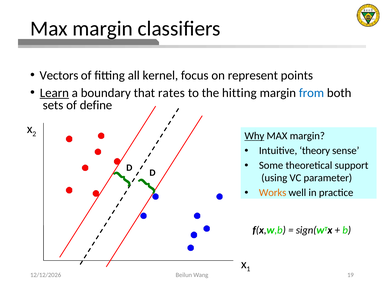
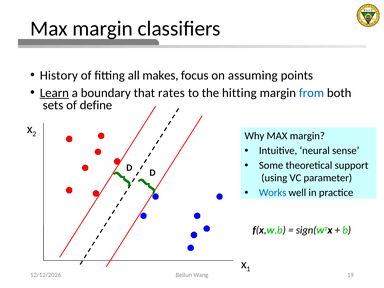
Vectors: Vectors -> History
kernel: kernel -> makes
represent: represent -> assuming
Why underline: present -> none
theory: theory -> neural
Works colour: orange -> blue
